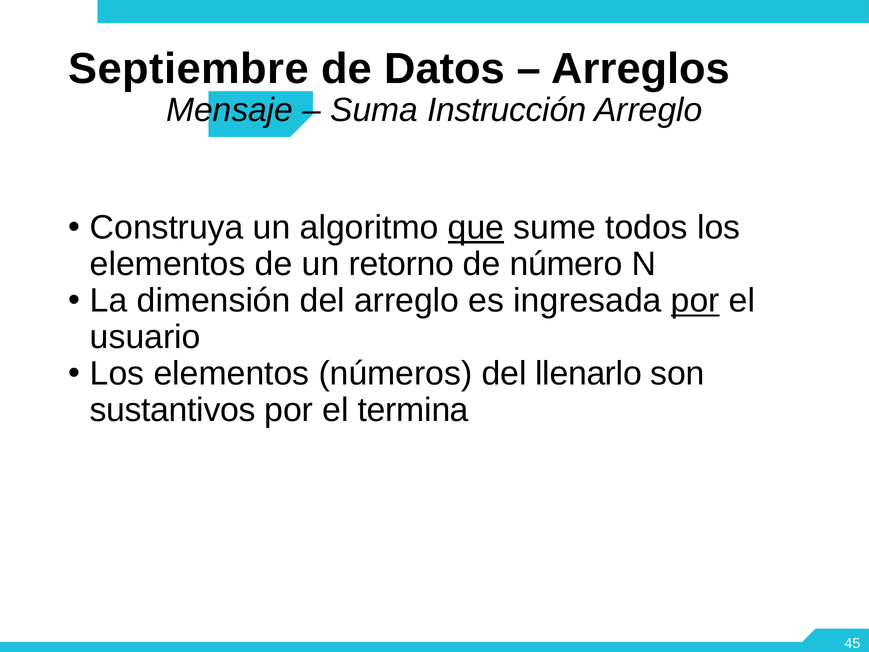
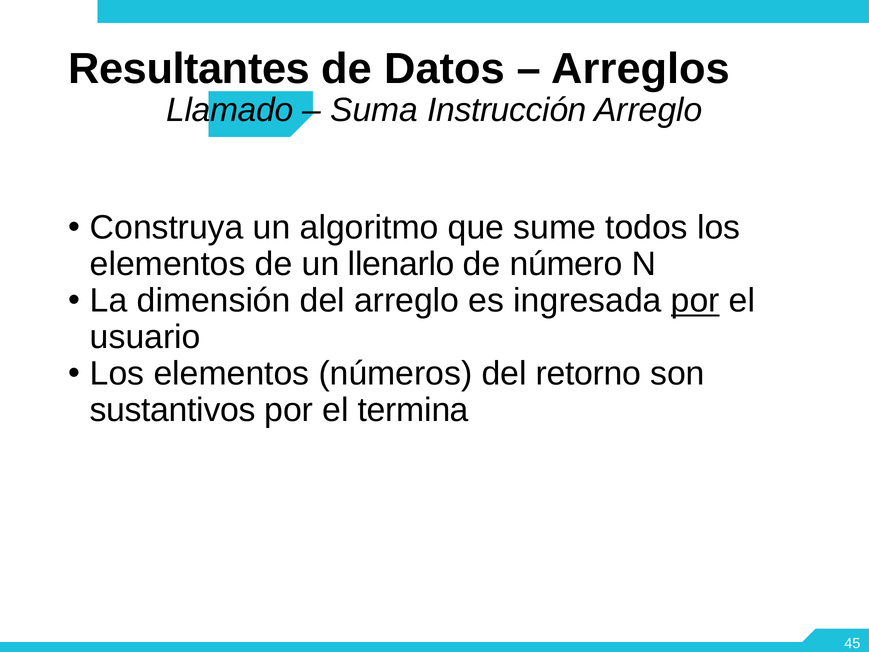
Septiembre: Septiembre -> Resultantes
Mensaje: Mensaje -> Llamado
que underline: present -> none
retorno: retorno -> llenarlo
llenarlo: llenarlo -> retorno
